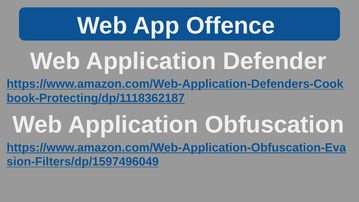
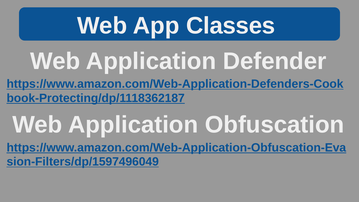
Offence: Offence -> Classes
